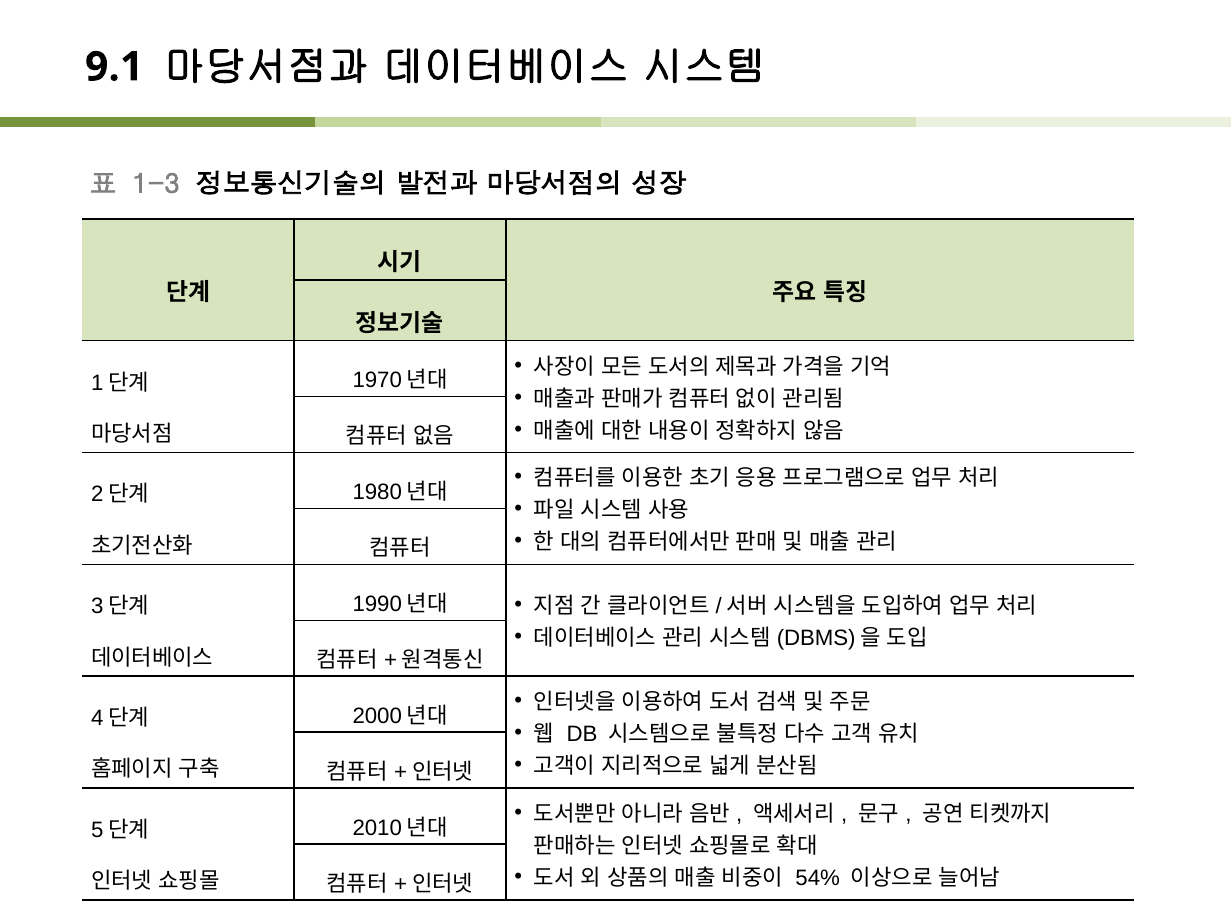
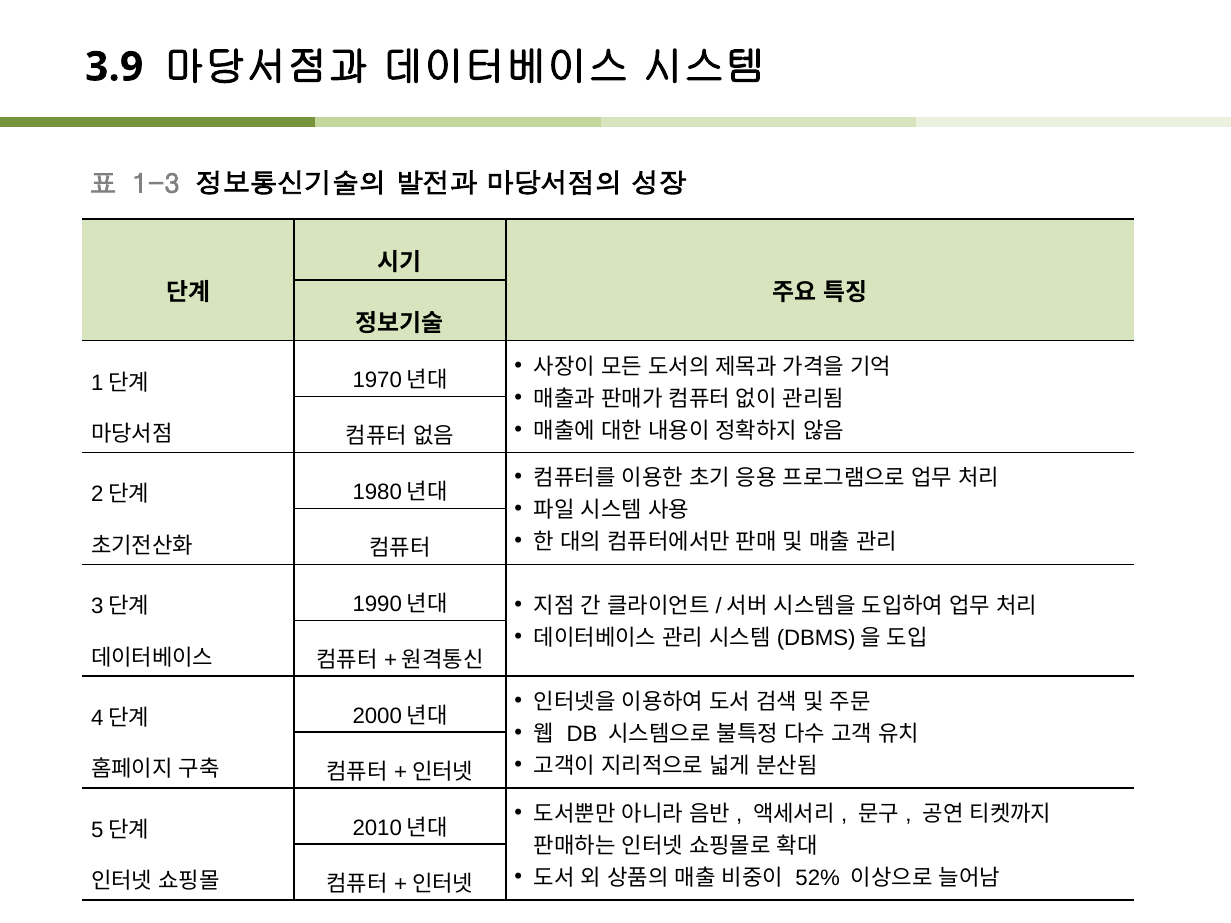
9.1: 9.1 -> 3.9
54%: 54% -> 52%
